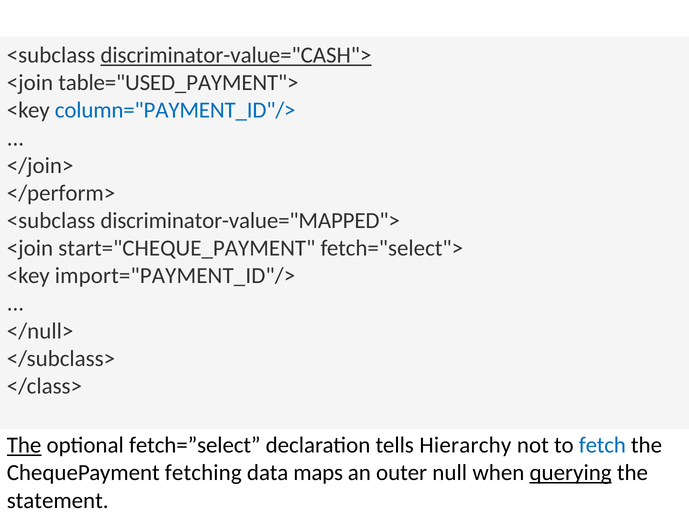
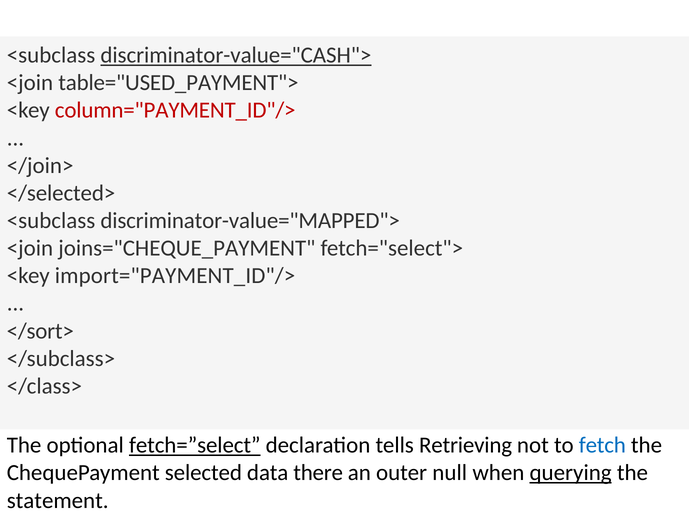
column="PAYMENT_ID"/> colour: blue -> red
</perform>: </perform> -> </selected>
start="CHEQUE_PAYMENT: start="CHEQUE_PAYMENT -> joins="CHEQUE_PAYMENT
</null>: </null> -> </sort>
The at (24, 445) underline: present -> none
fetch=”select underline: none -> present
Hierarchy: Hierarchy -> Retrieving
fetching: fetching -> selected
maps: maps -> there
